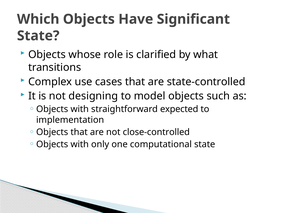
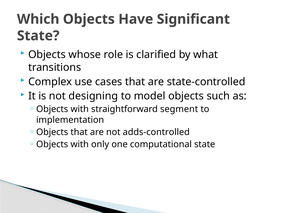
expected: expected -> segment
close-controlled: close-controlled -> adds-controlled
